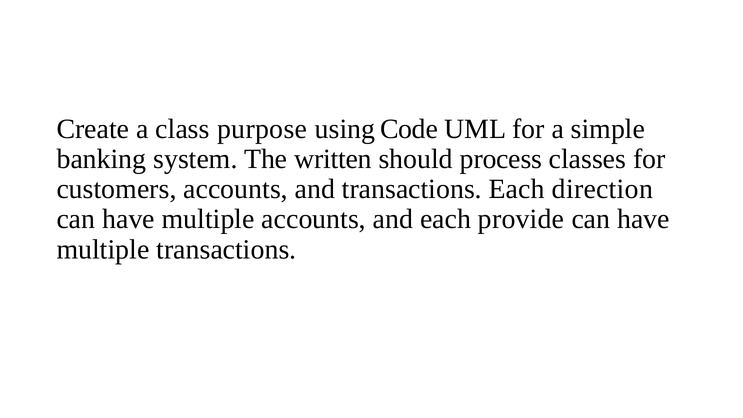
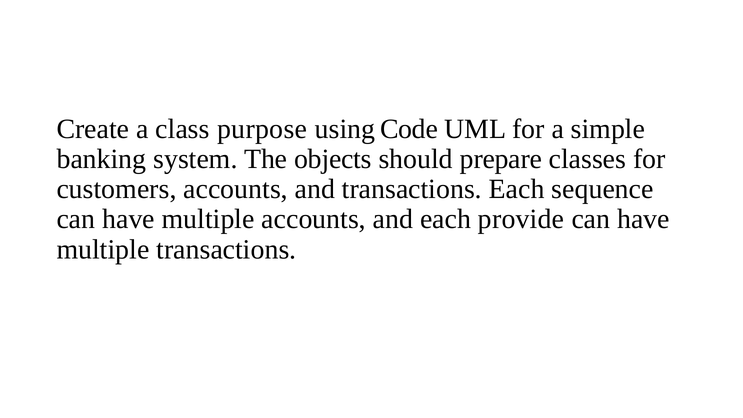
written: written -> objects
process: process -> prepare
direction: direction -> sequence
